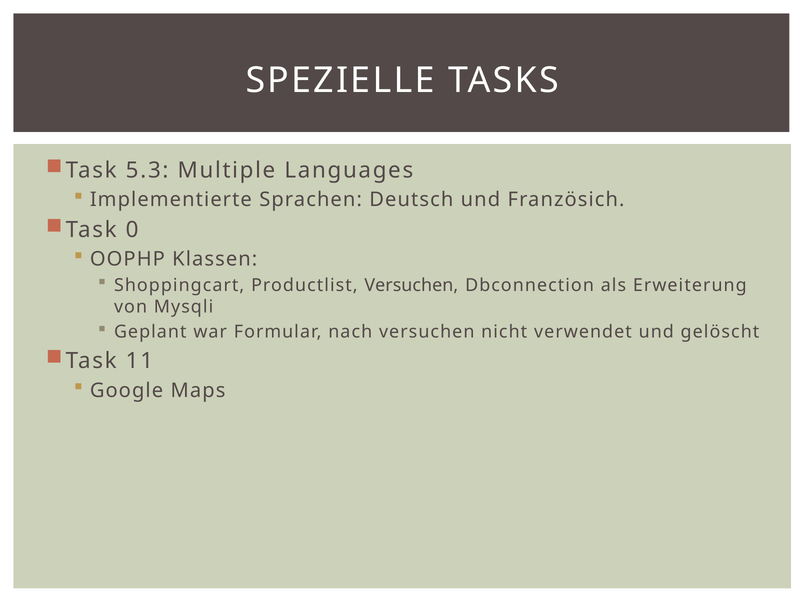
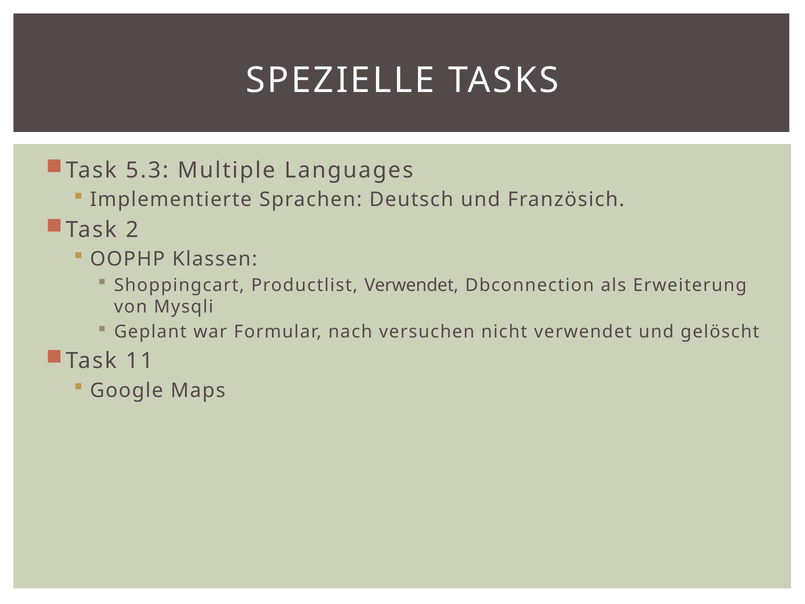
0: 0 -> 2
Productlist Versuchen: Versuchen -> Verwendet
